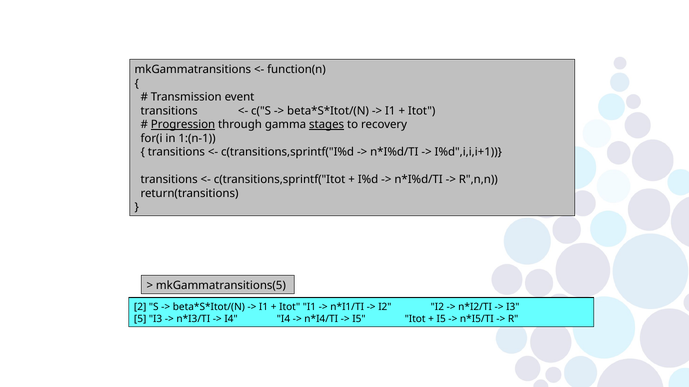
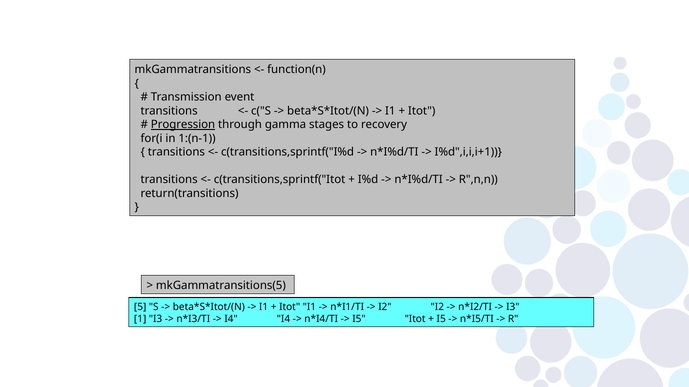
stages underline: present -> none
2: 2 -> 5
5: 5 -> 1
